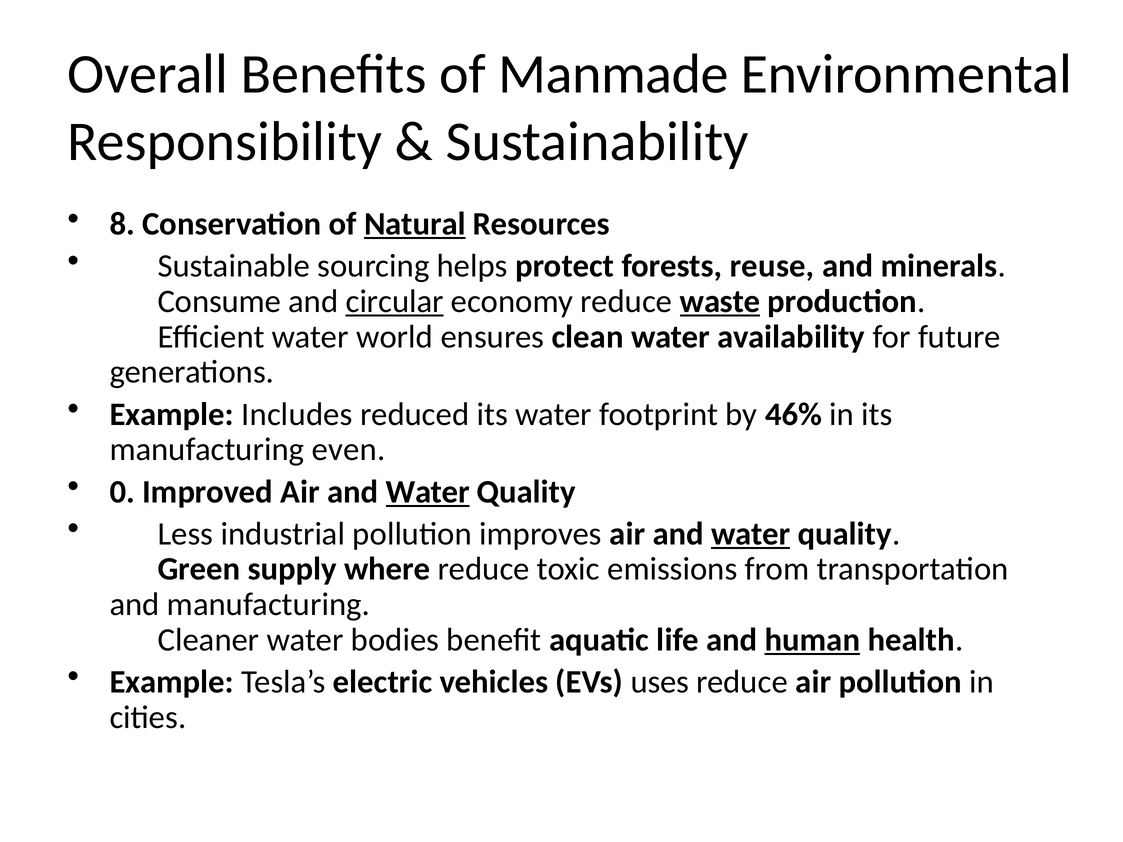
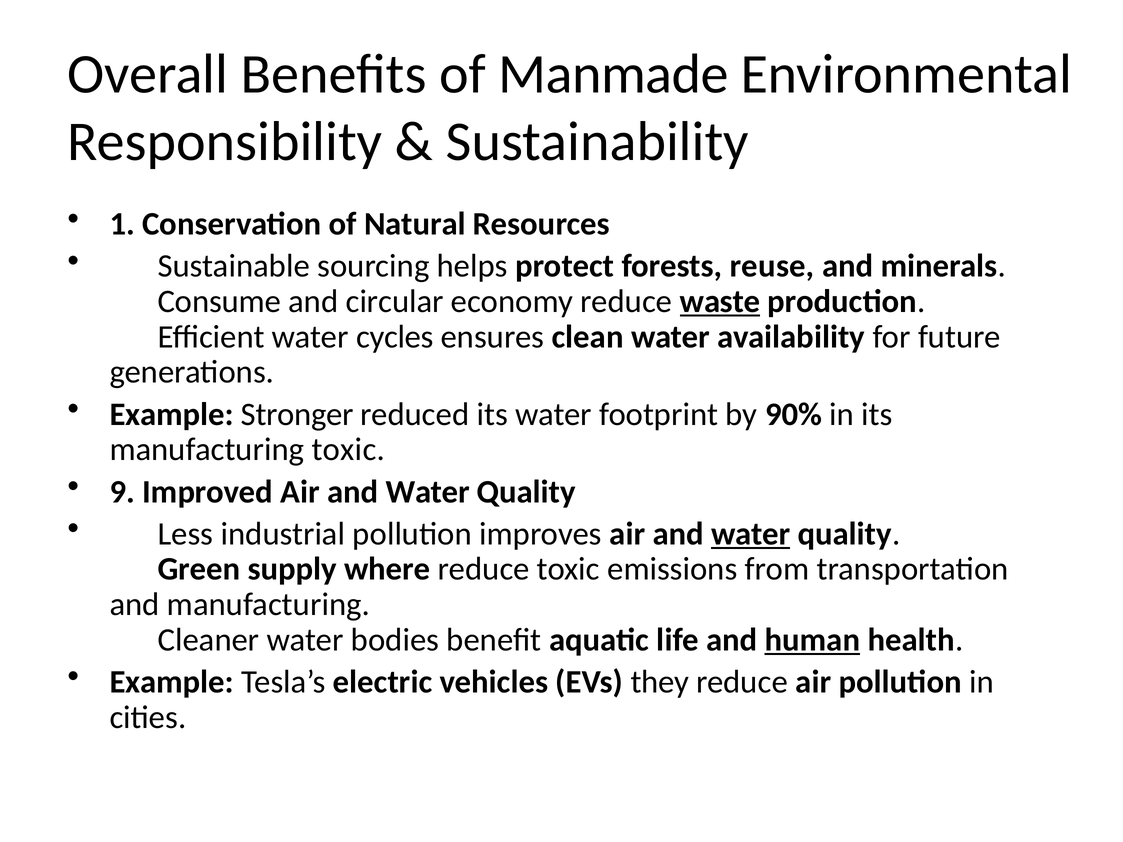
8: 8 -> 1
Natural underline: present -> none
circular underline: present -> none
world: world -> cycles
Includes: Includes -> Stronger
46%: 46% -> 90%
manufacturing even: even -> toxic
0: 0 -> 9
Water at (428, 492) underline: present -> none
uses: uses -> they
